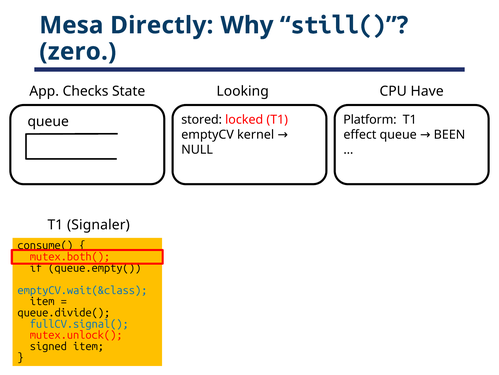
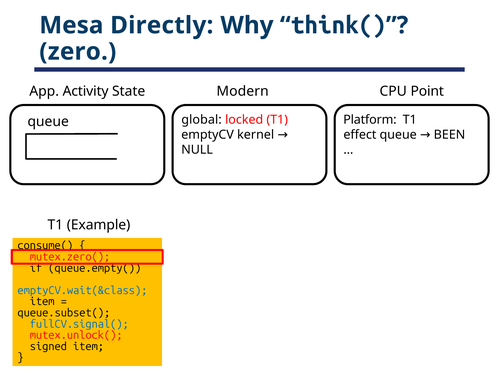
still(: still( -> think(
Checks: Checks -> Activity
Looking: Looking -> Modern
Have: Have -> Point
stored: stored -> global
Signaler: Signaler -> Example
mutex.both(: mutex.both( -> mutex.zero(
queue.divide(: queue.divide( -> queue.subset(
